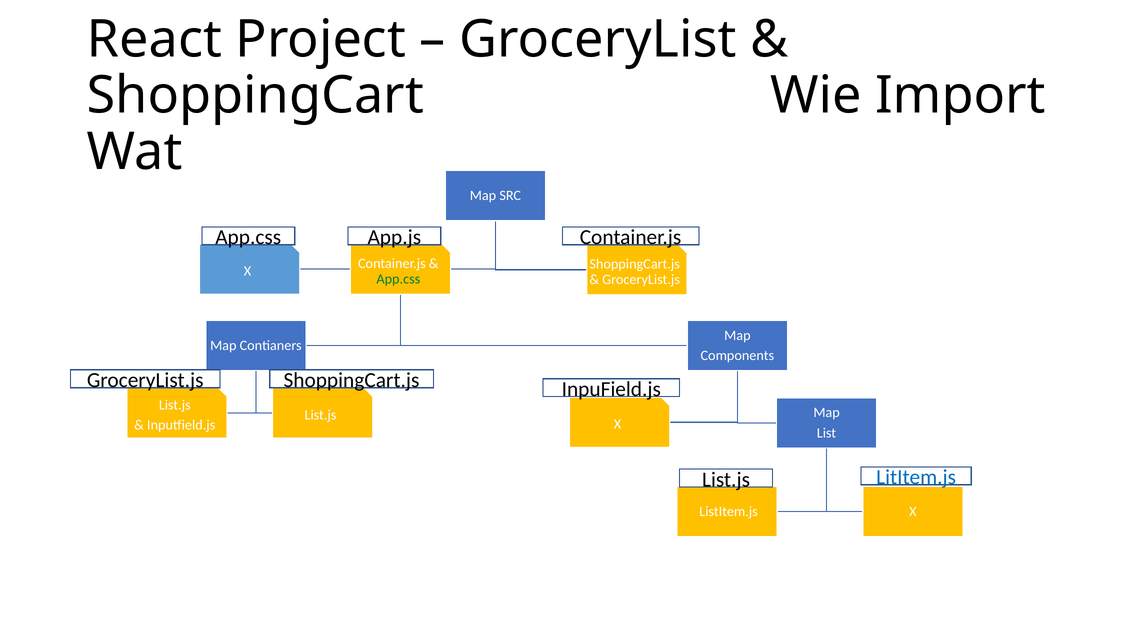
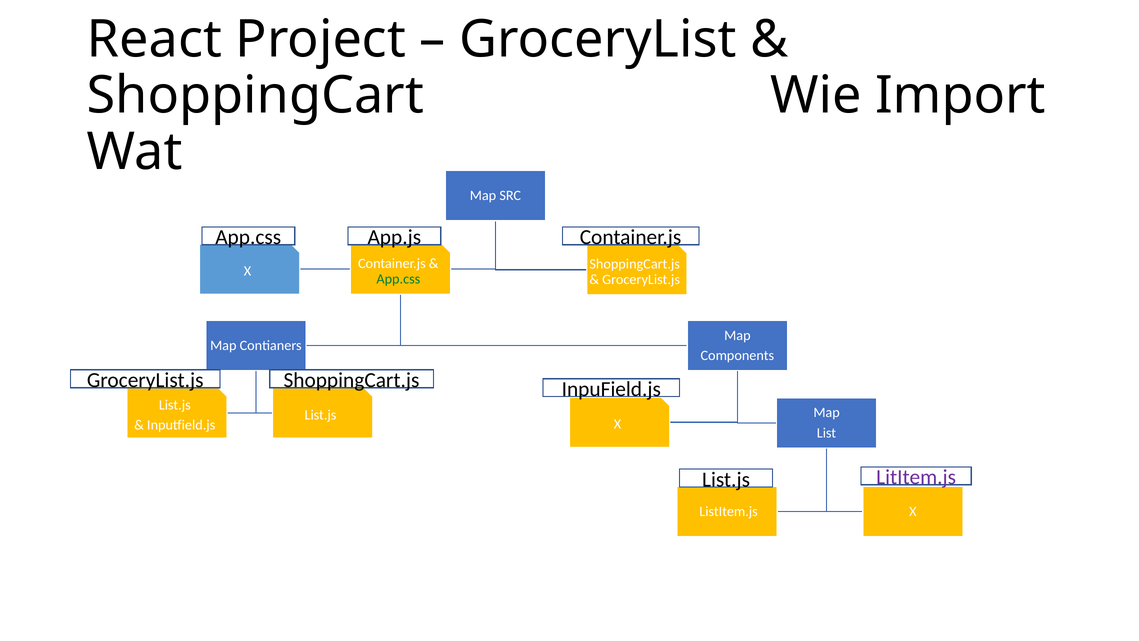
LitItem.js colour: blue -> purple
